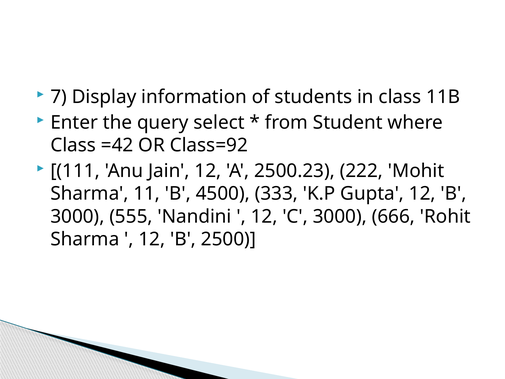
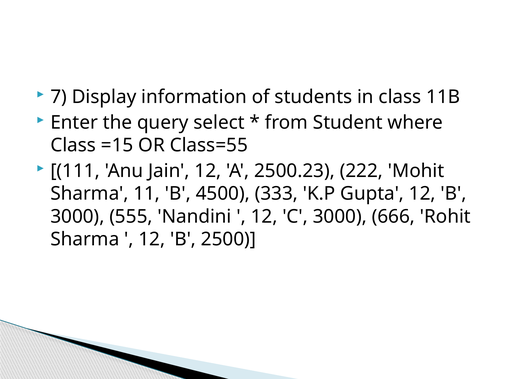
=42: =42 -> =15
Class=92: Class=92 -> Class=55
